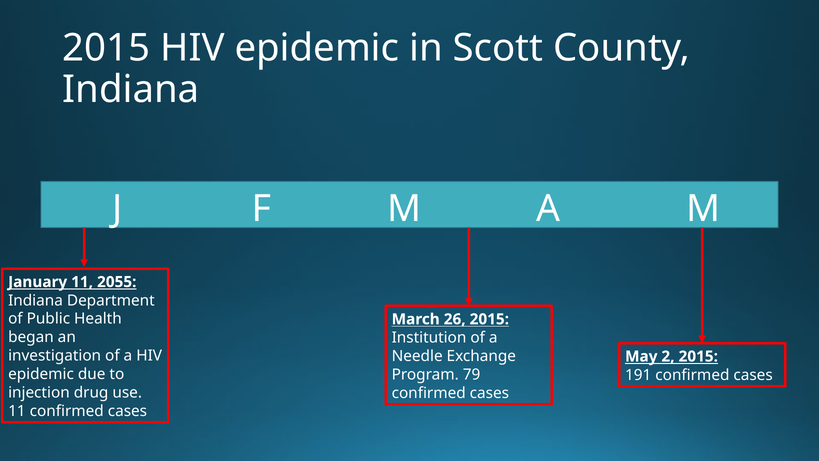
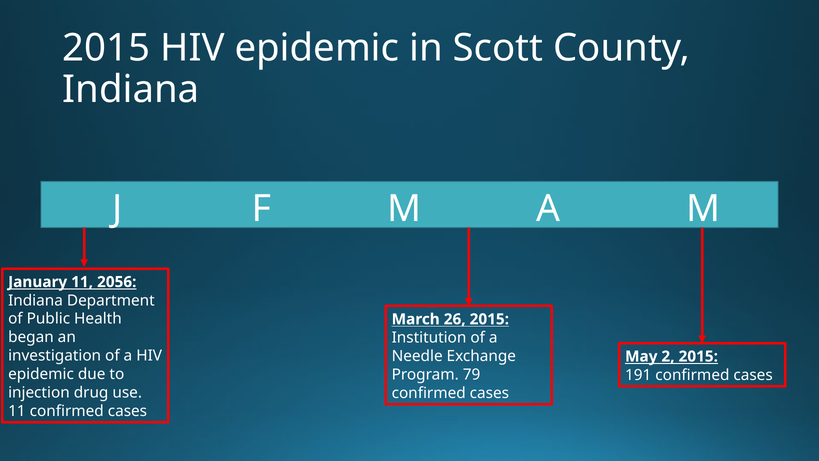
2055: 2055 -> 2056
